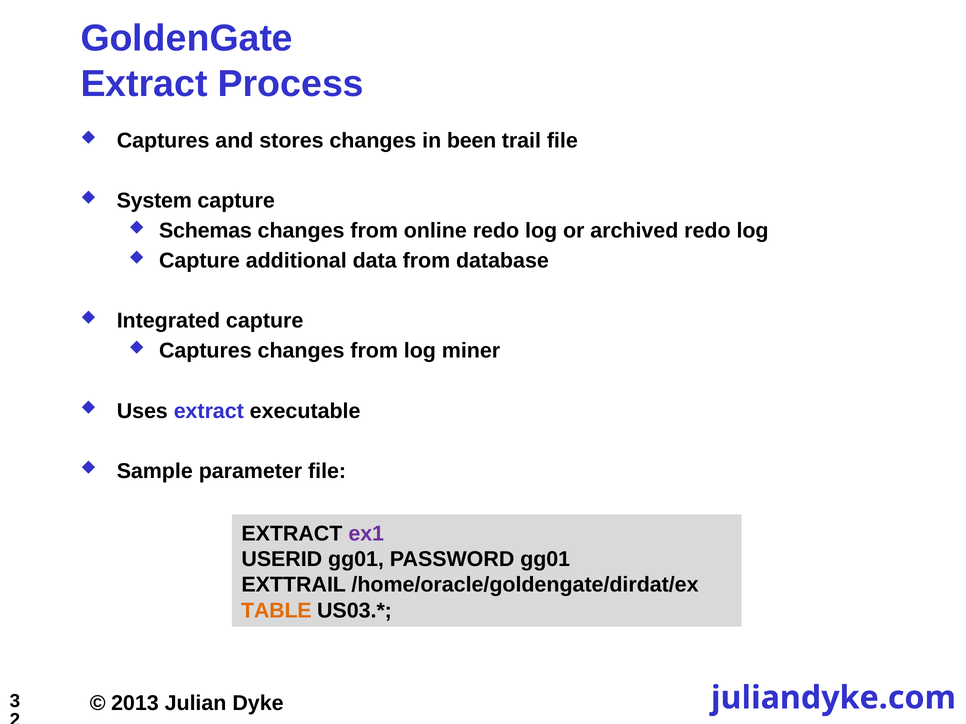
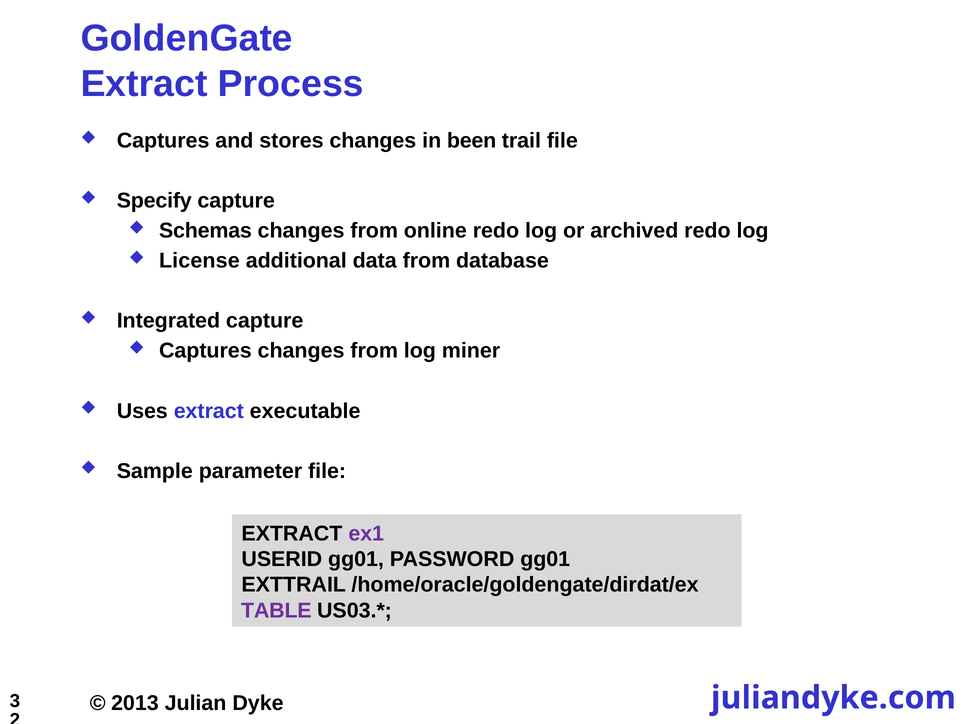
System: System -> Specify
Capture at (199, 261): Capture -> License
TABLE colour: orange -> purple
